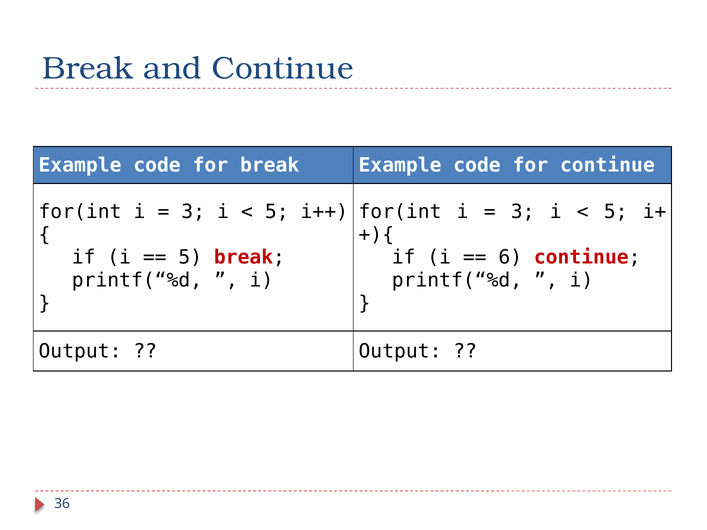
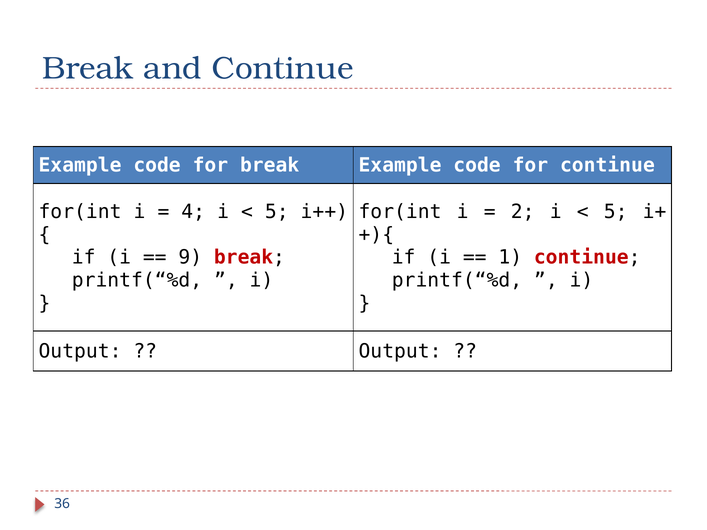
3 at (193, 212): 3 -> 4
3 at (523, 212): 3 -> 2
5 at (190, 258): 5 -> 9
6: 6 -> 1
